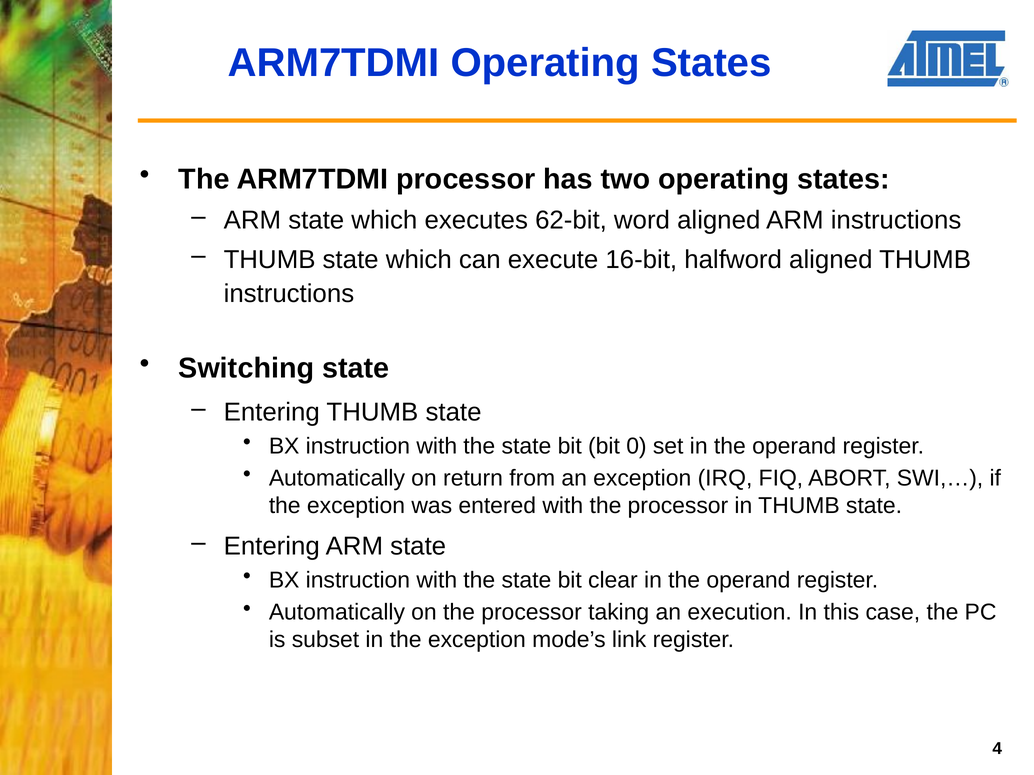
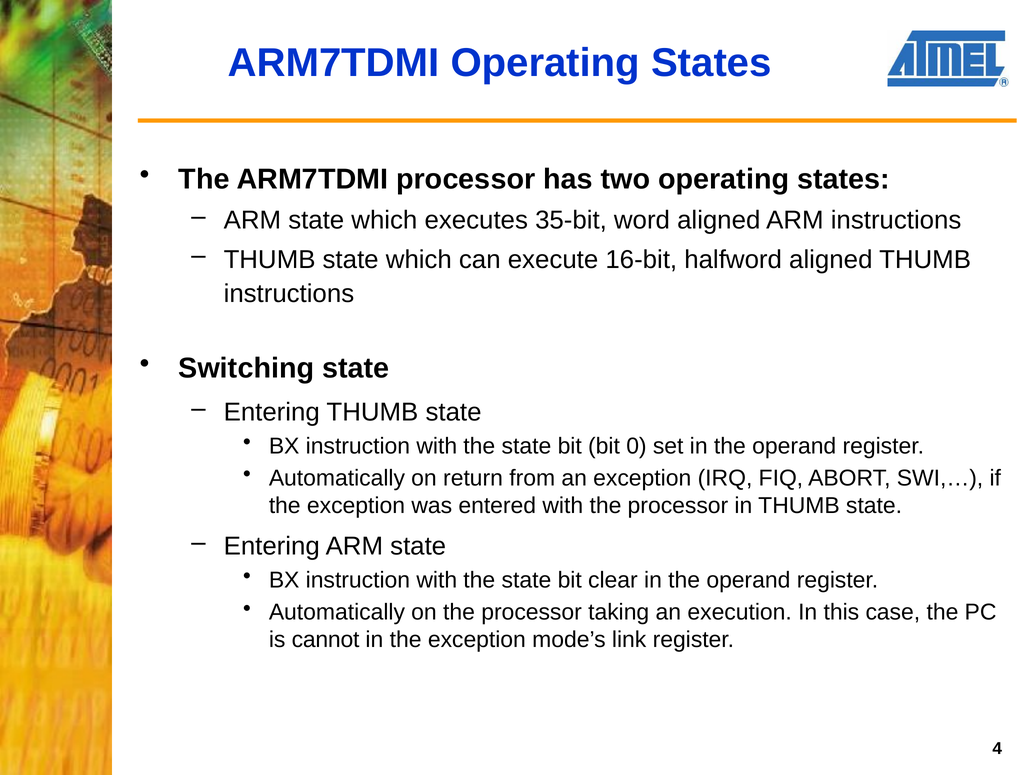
62-bit: 62-bit -> 35-bit
subset: subset -> cannot
